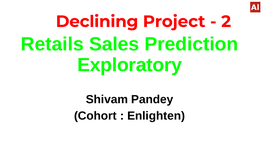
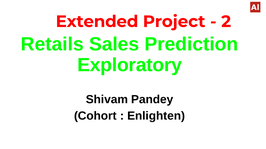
Declining: Declining -> Extended
